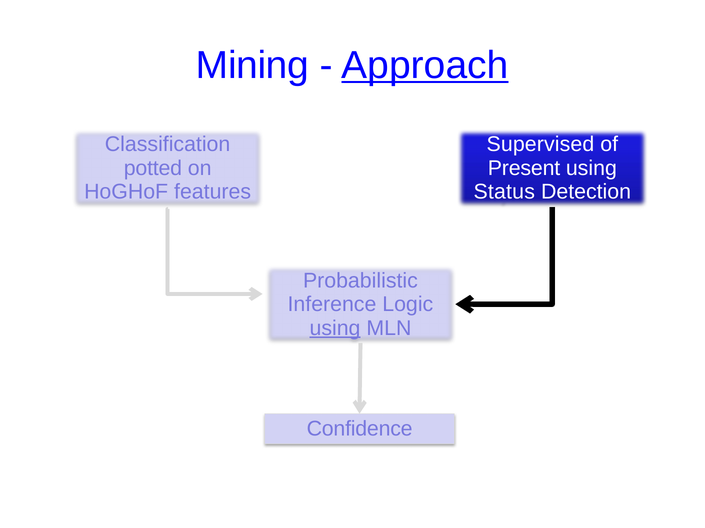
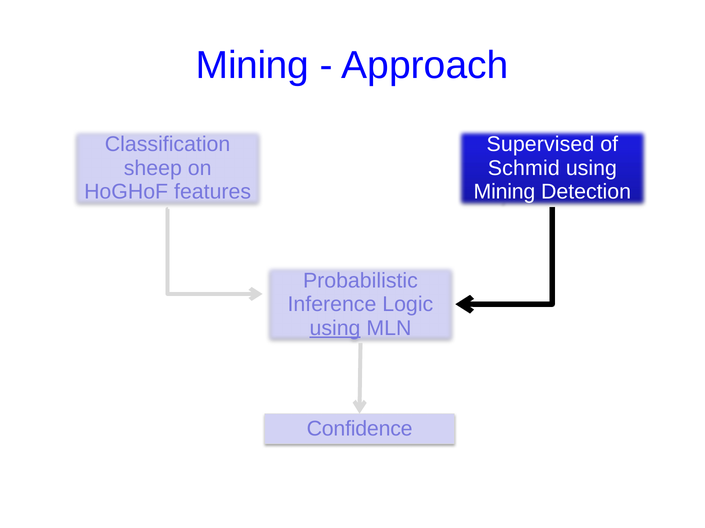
Approach underline: present -> none
potted: potted -> sheep
Present: Present -> Schmid
Status at (504, 192): Status -> Mining
